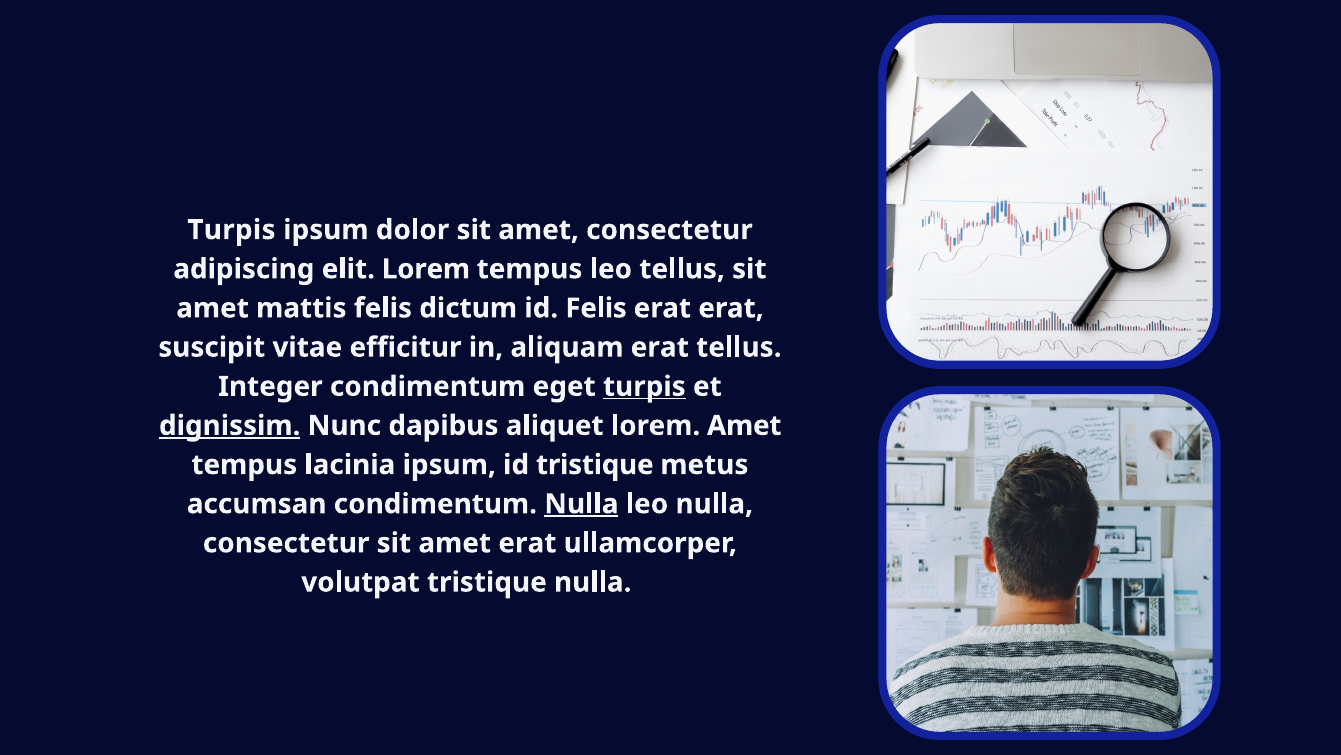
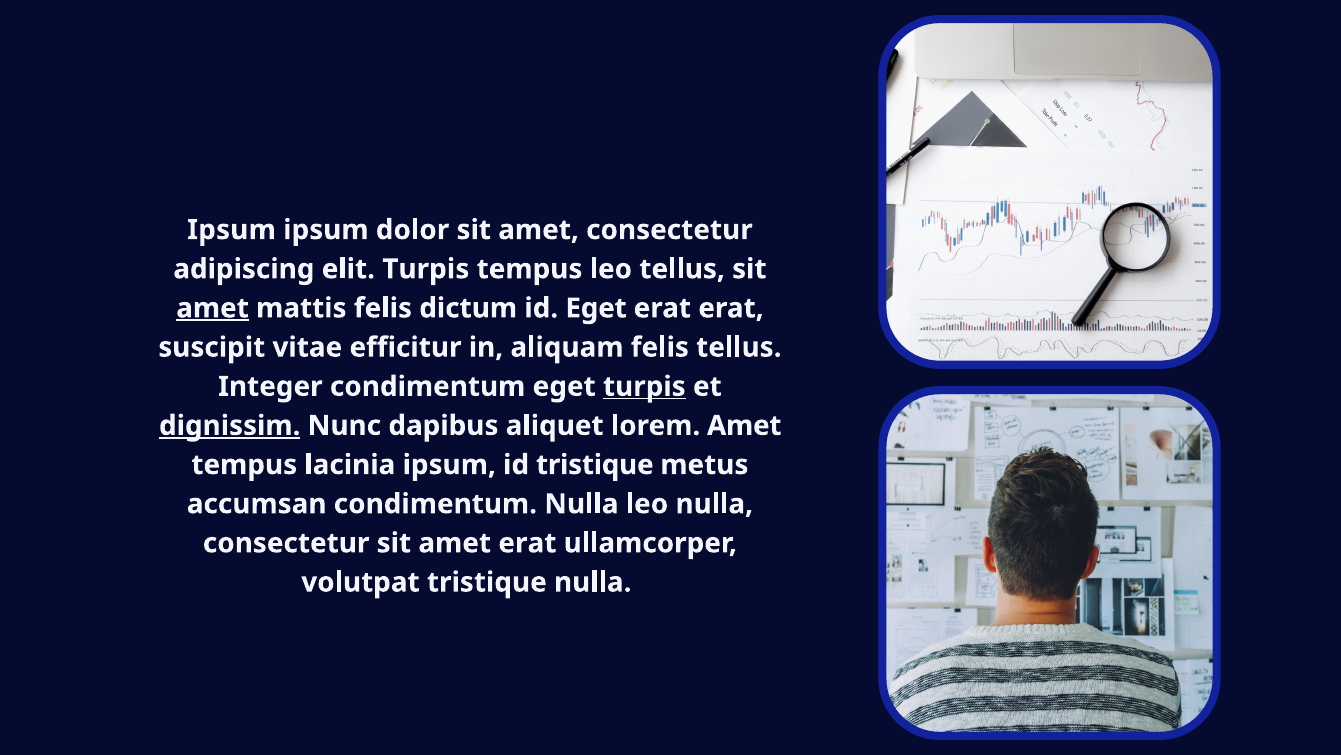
Turpis at (231, 230): Turpis -> Ipsum
elit Lorem: Lorem -> Turpis
amet at (213, 308) underline: none -> present
id Felis: Felis -> Eget
aliquam erat: erat -> felis
Nulla at (581, 504) underline: present -> none
